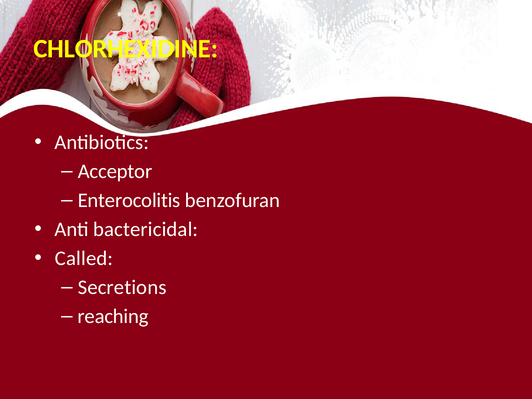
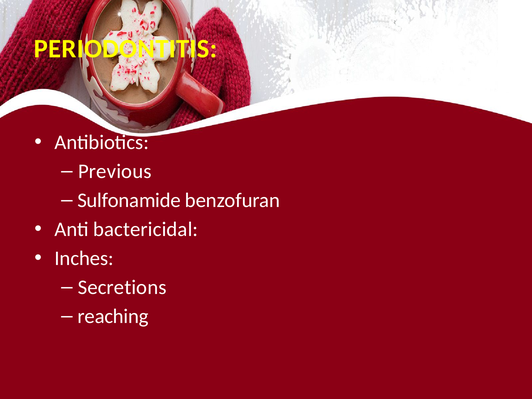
CHLORHEXIDINE: CHLORHEXIDINE -> PERIODONTITIS
Acceptor: Acceptor -> Previous
Enterocolitis: Enterocolitis -> Sulfonamide
Called: Called -> Inches
